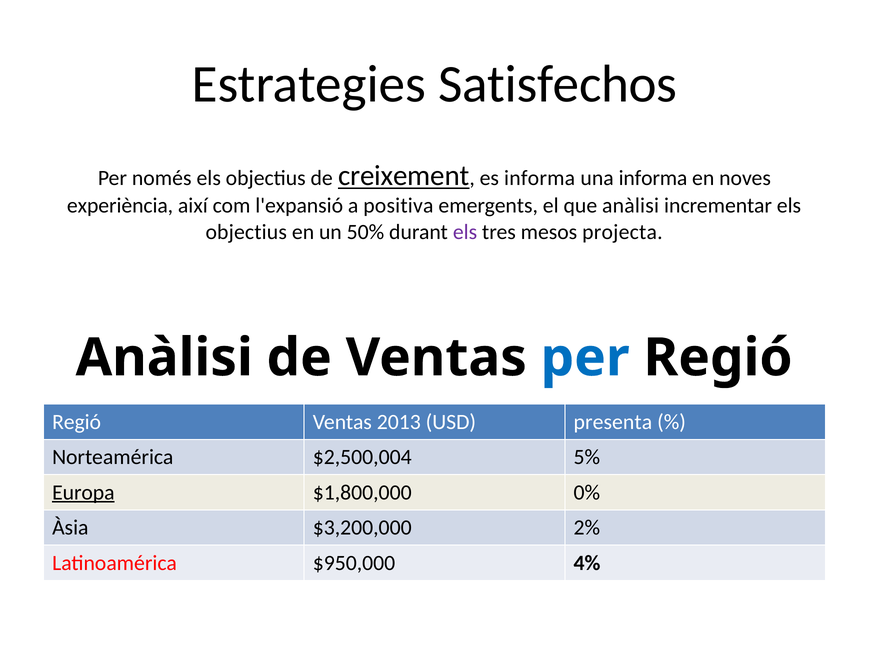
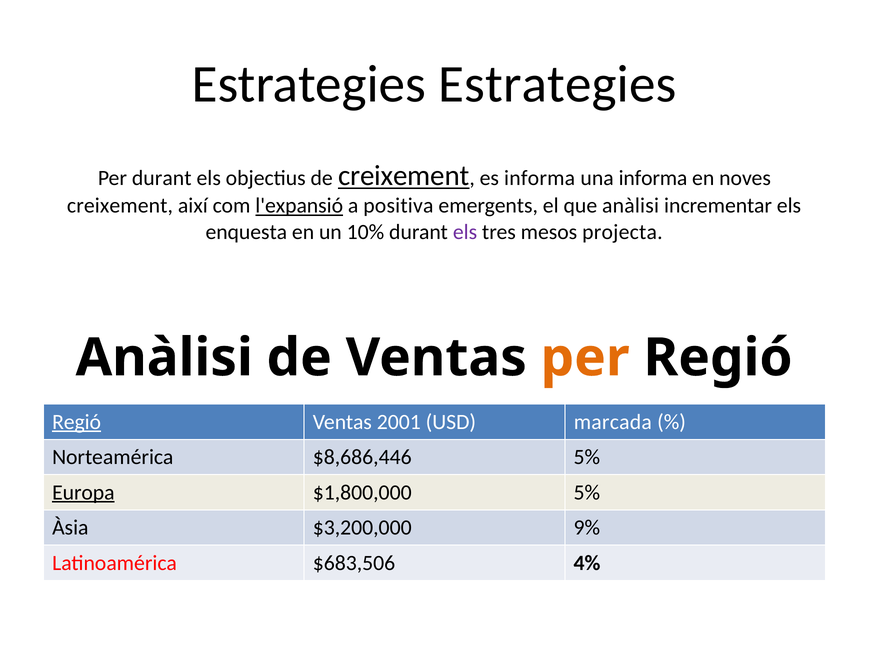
Estrategies Satisfechos: Satisfechos -> Estrategies
Per només: només -> durant
experiència at (120, 206): experiència -> creixement
l'expansió underline: none -> present
objectius at (246, 232): objectius -> enquesta
50%: 50% -> 10%
per at (585, 358) colour: blue -> orange
Regió at (77, 422) underline: none -> present
2013: 2013 -> 2001
presenta: presenta -> marcada
$2,500,004: $2,500,004 -> $8,686,446
$1,800,000 0%: 0% -> 5%
2%: 2% -> 9%
$950,000: $950,000 -> $683,506
